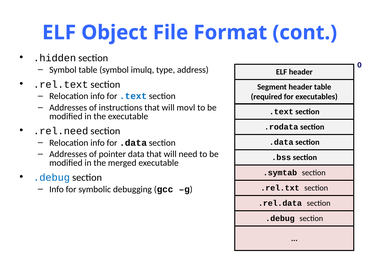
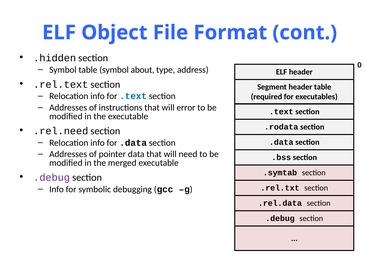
imulq: imulq -> about
movl: movl -> error
.debug at (52, 177) colour: blue -> purple
